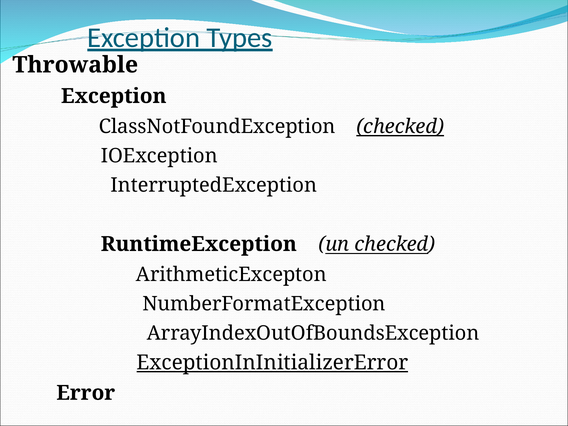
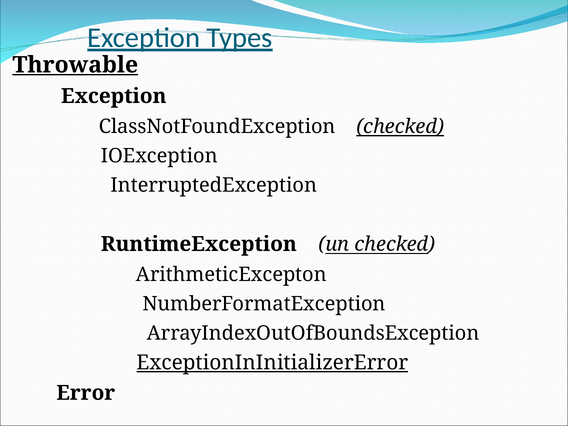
Throwable underline: none -> present
